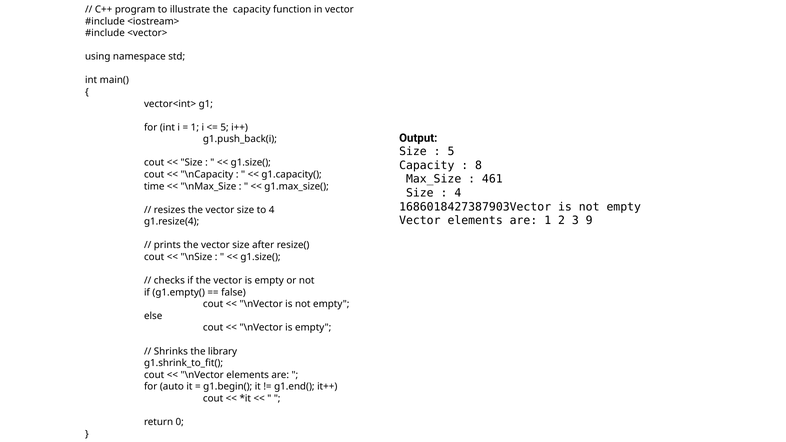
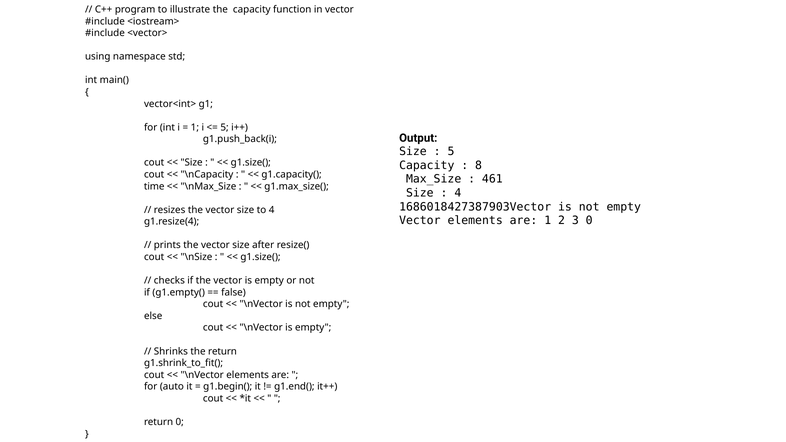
3 9: 9 -> 0
the library: library -> return
